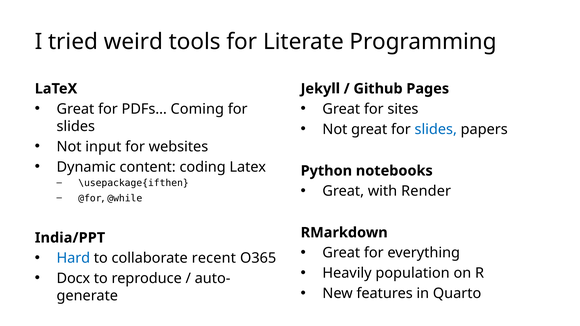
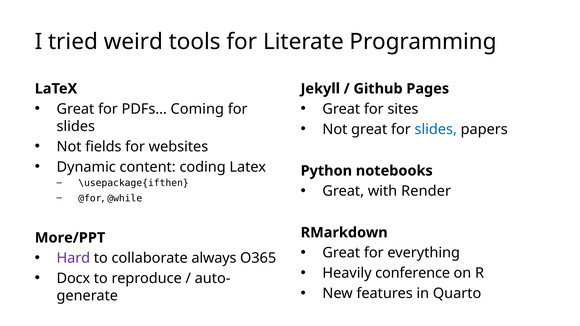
input: input -> fields
India/PPT: India/PPT -> More/PPT
Hard colour: blue -> purple
recent: recent -> always
population: population -> conference
